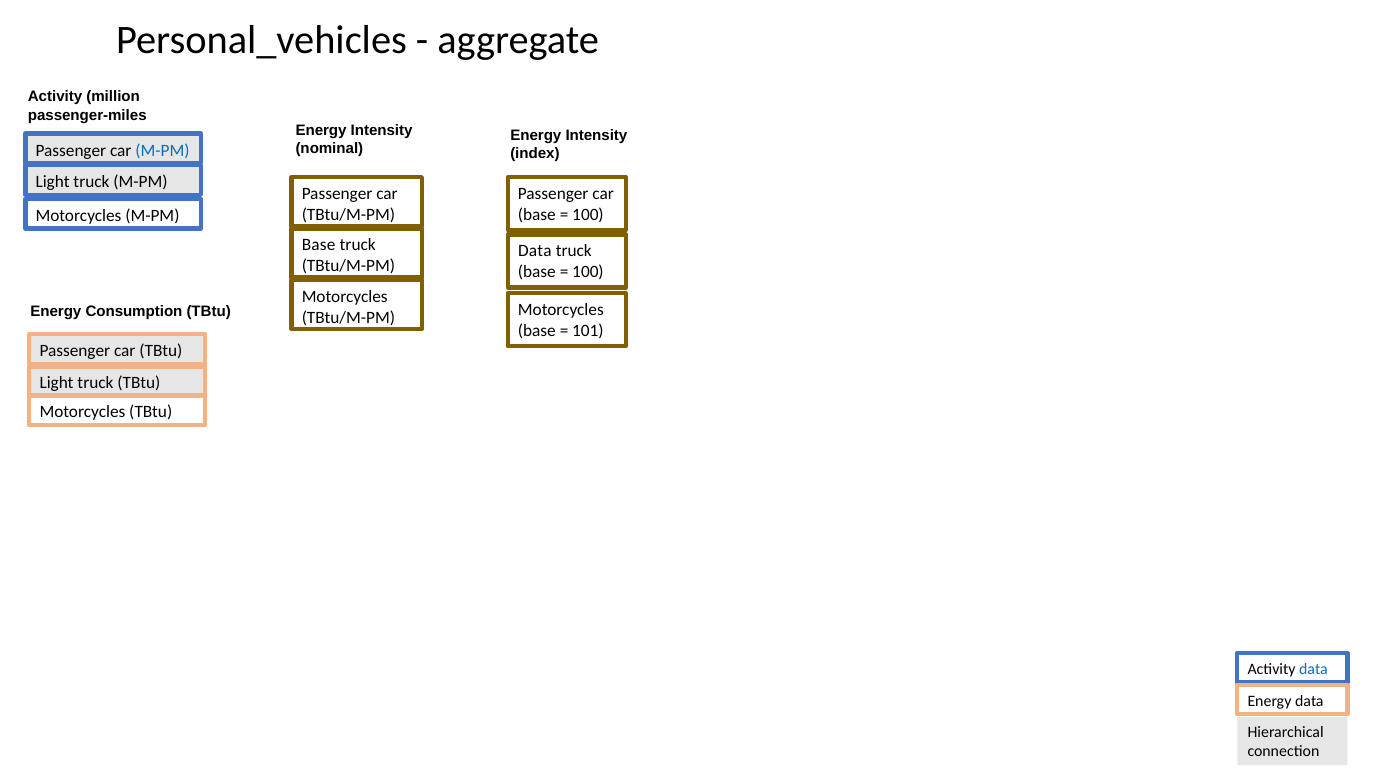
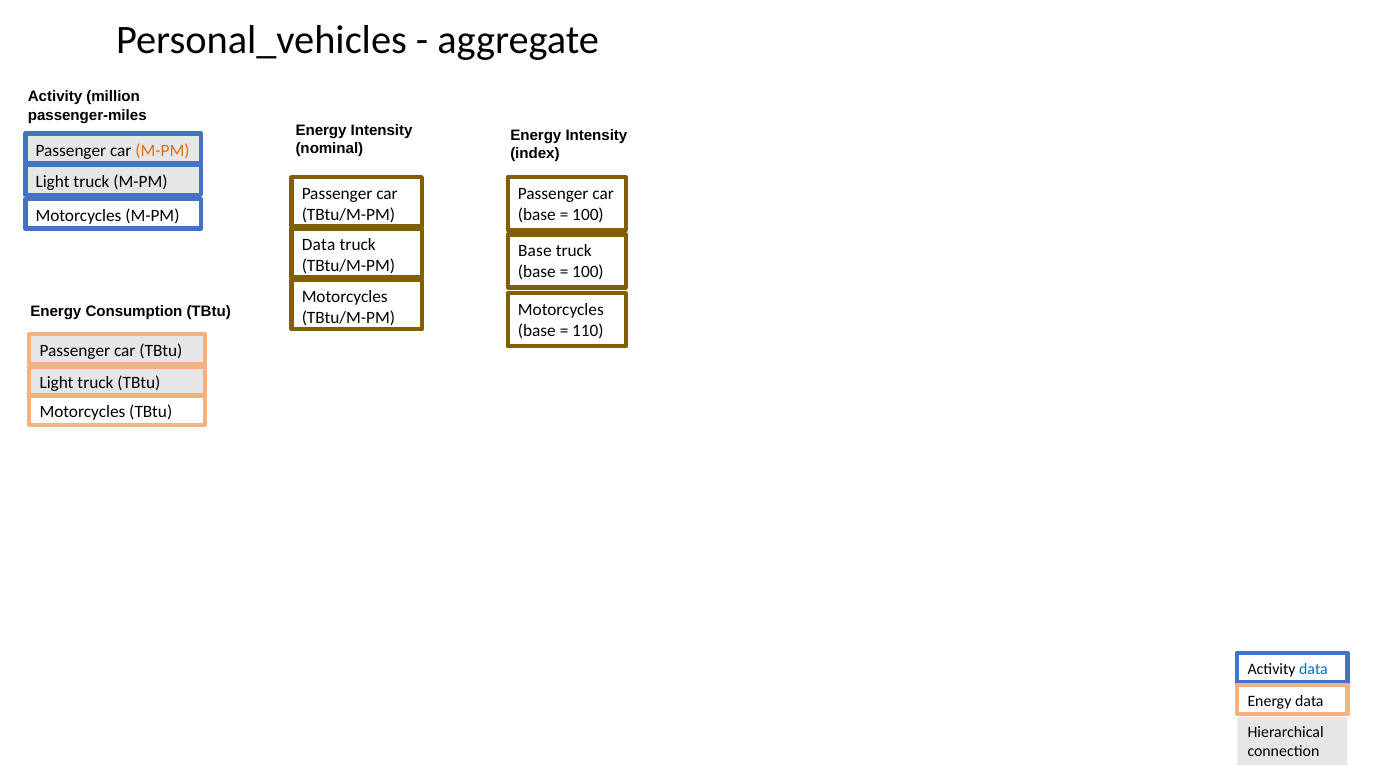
M-PM at (163, 150) colour: blue -> orange
Base at (319, 245): Base -> Data
Data at (535, 251): Data -> Base
101: 101 -> 110
